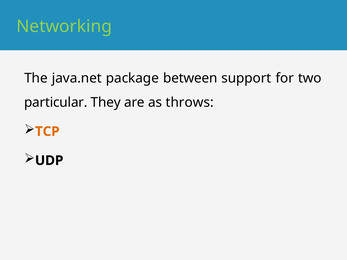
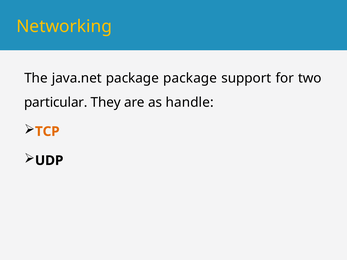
Networking colour: light green -> yellow
package between: between -> package
throws: throws -> handle
